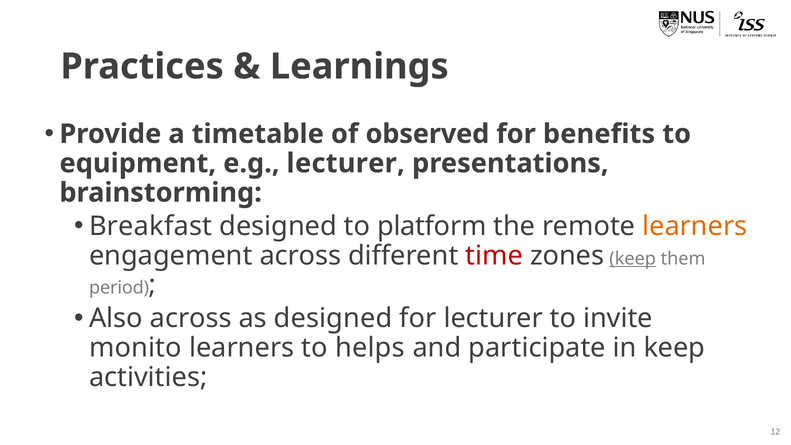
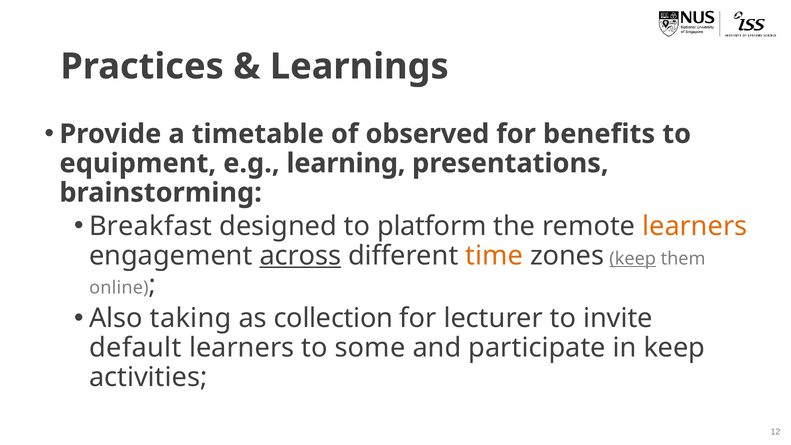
e.g lecturer: lecturer -> learning
across at (300, 255) underline: none -> present
time colour: red -> orange
period: period -> online
Also across: across -> taking
as designed: designed -> collection
monito: monito -> default
helps: helps -> some
